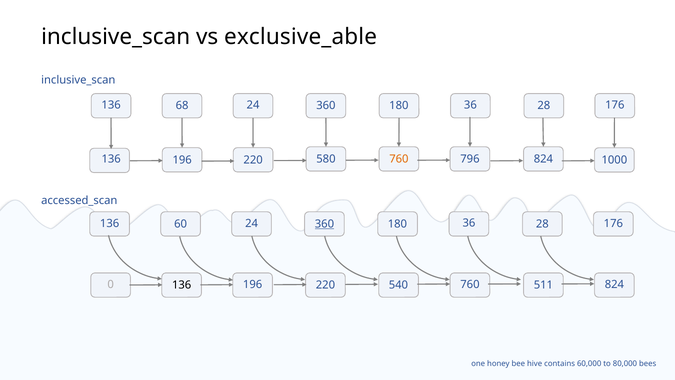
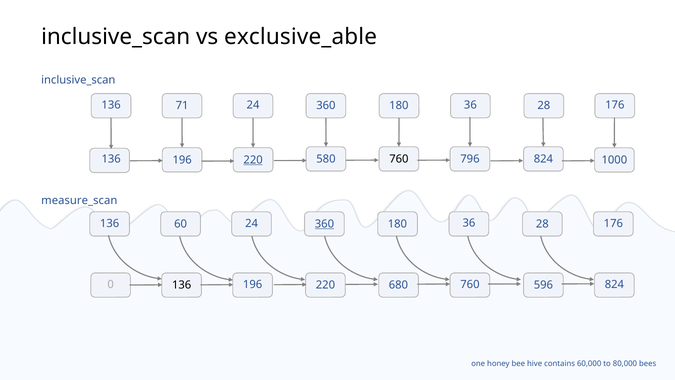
68: 68 -> 71
220 at (253, 160) underline: none -> present
760 at (399, 159) colour: orange -> black
accessed_scan: accessed_scan -> measure_scan
540: 540 -> 680
511: 511 -> 596
